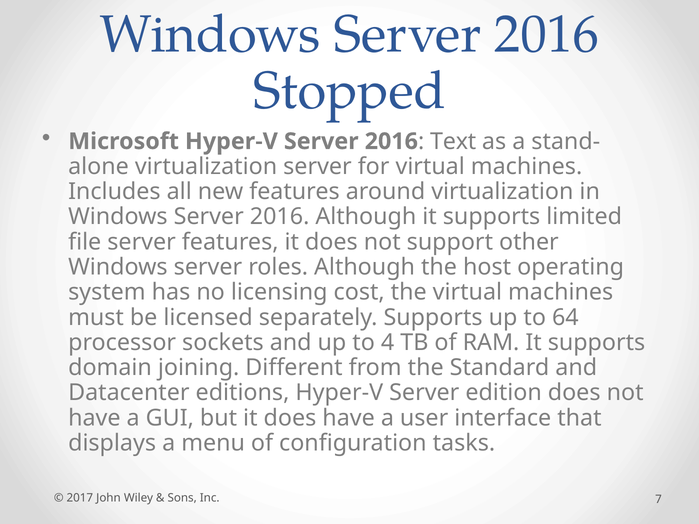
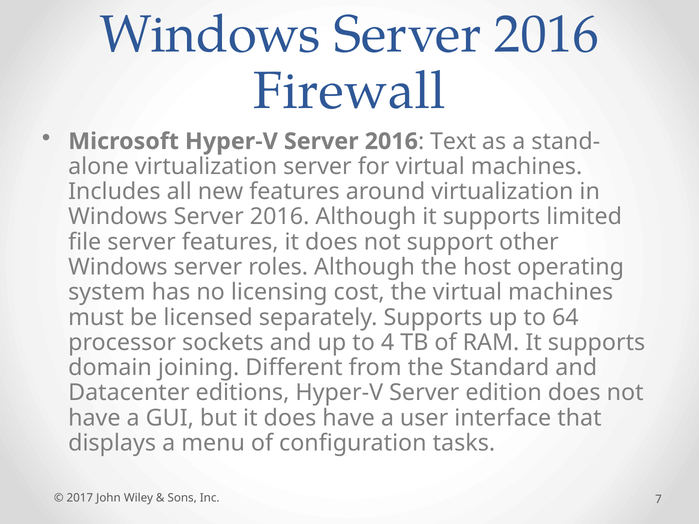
Stopped: Stopped -> Firewall
